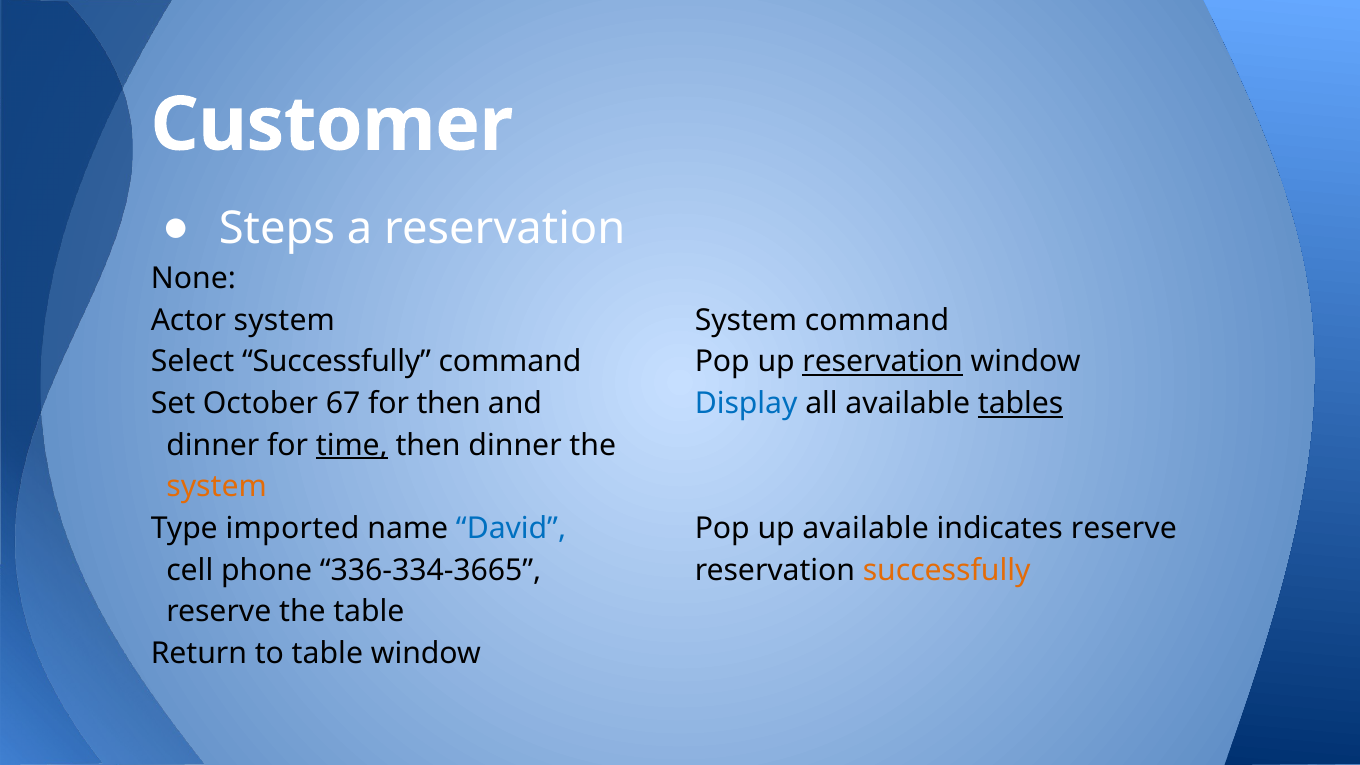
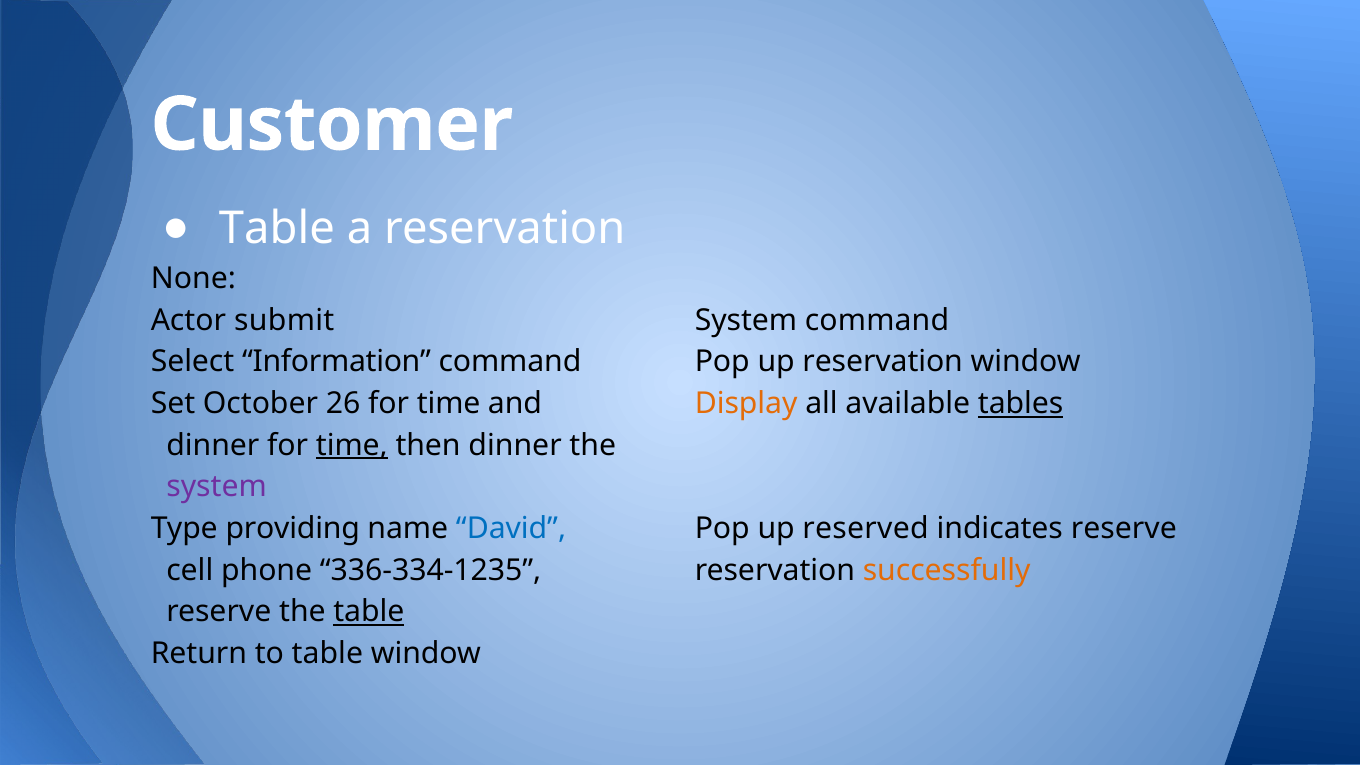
Steps at (277, 229): Steps -> Table
Actor system: system -> submit
Select Successfully: Successfully -> Information
reservation at (883, 362) underline: present -> none
67: 67 -> 26
then at (449, 404): then -> time
Display colour: blue -> orange
system at (217, 487) colour: orange -> purple
imported: imported -> providing
up available: available -> reserved
336-334-3665: 336-334-3665 -> 336-334-1235
table at (369, 612) underline: none -> present
